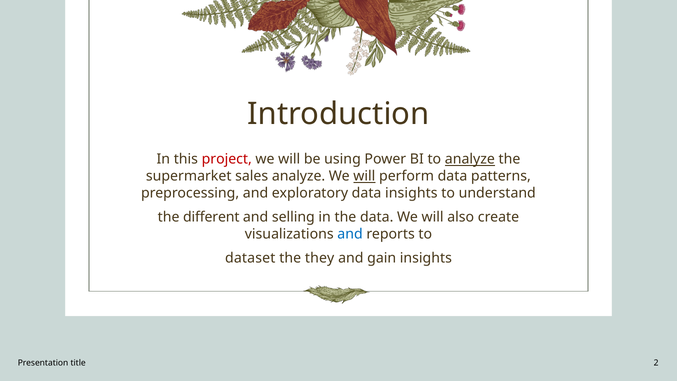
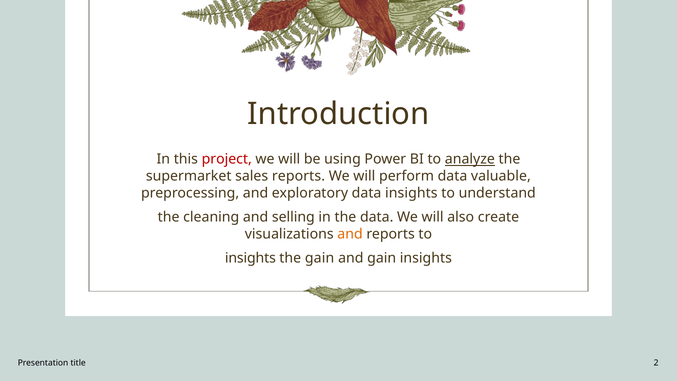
sales analyze: analyze -> reports
will at (364, 176) underline: present -> none
patterns: patterns -> valuable
different: different -> cleaning
and at (350, 234) colour: blue -> orange
dataset at (250, 258): dataset -> insights
the they: they -> gain
